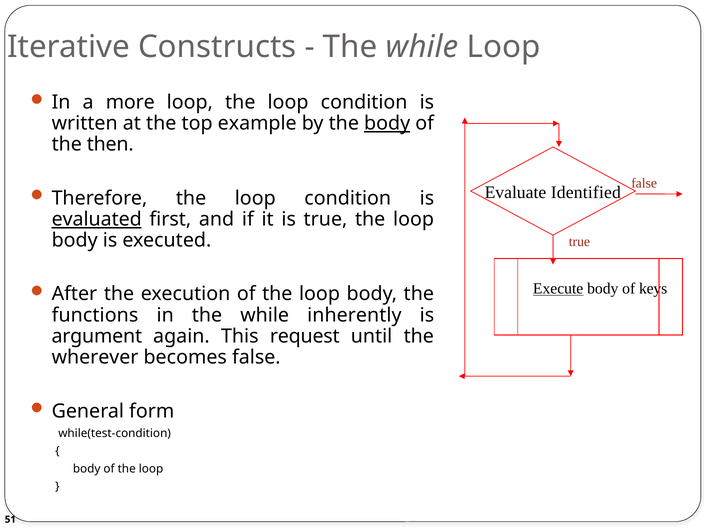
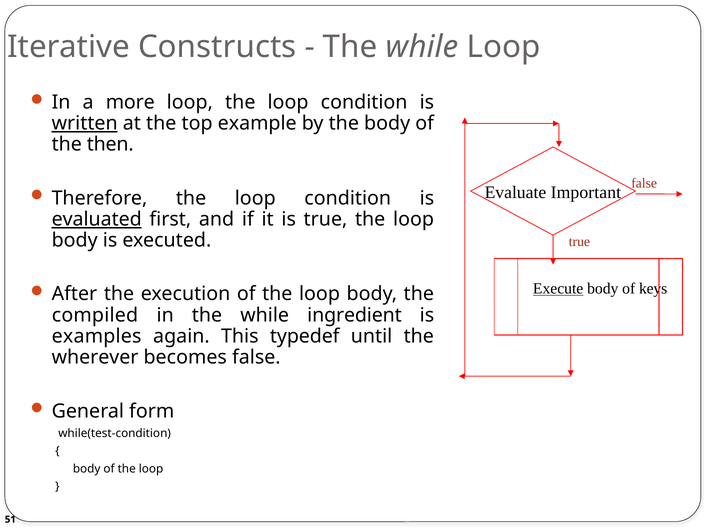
written underline: none -> present
body at (387, 123) underline: present -> none
Identified: Identified -> Important
functions: functions -> compiled
inherently: inherently -> ingredient
argument: argument -> examples
request: request -> typedef
